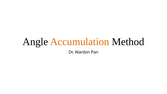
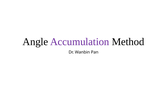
Accumulation colour: orange -> purple
